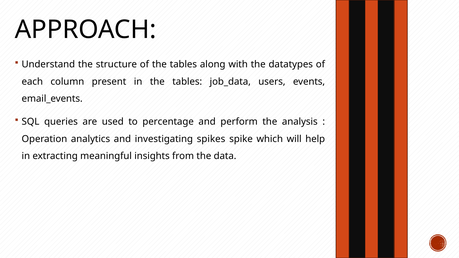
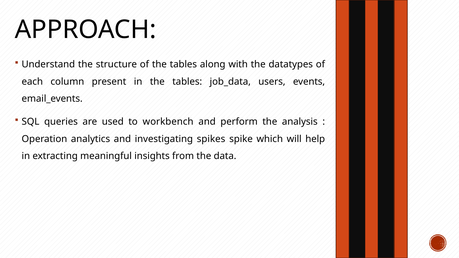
percentage: percentage -> workbench
